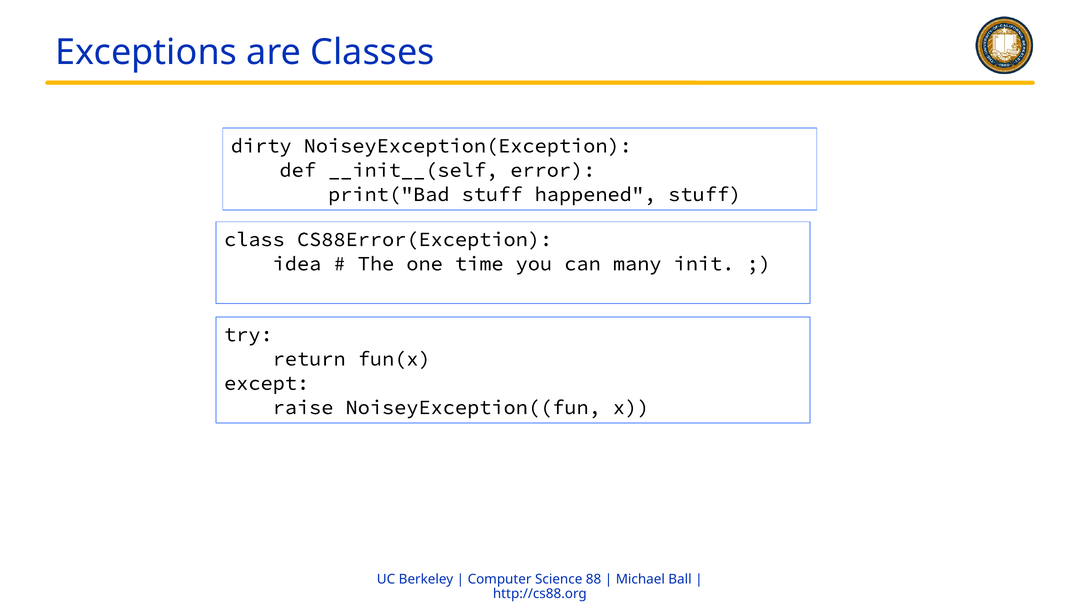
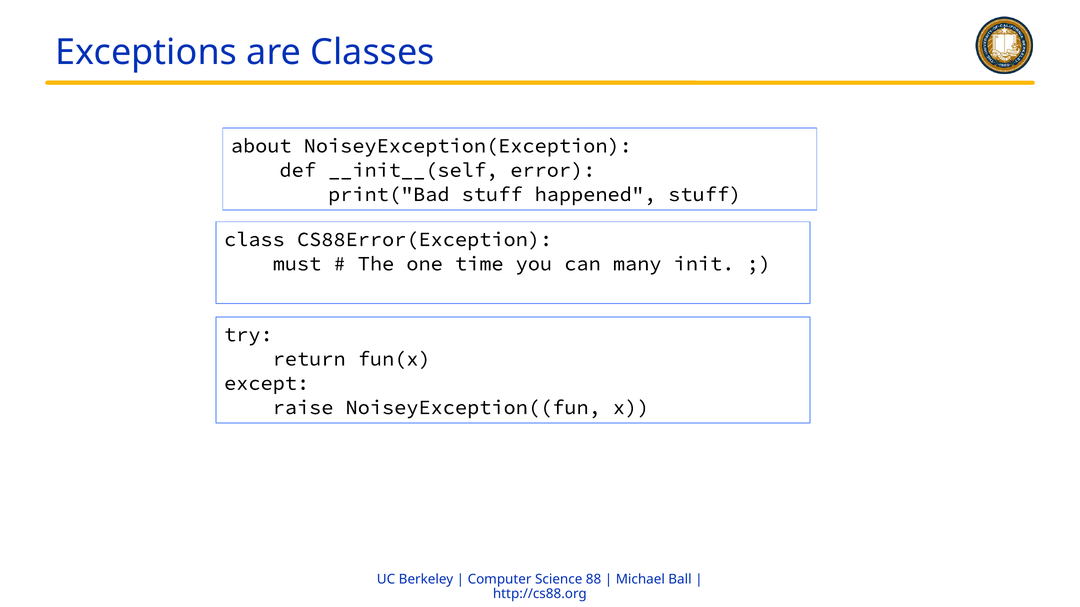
dirty: dirty -> about
idea: idea -> must
